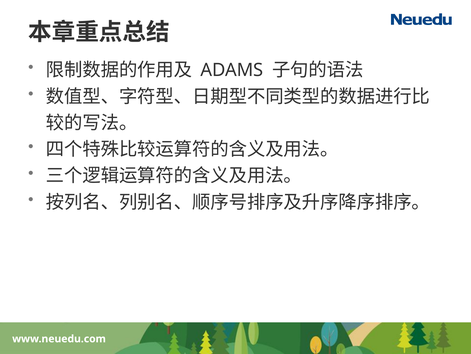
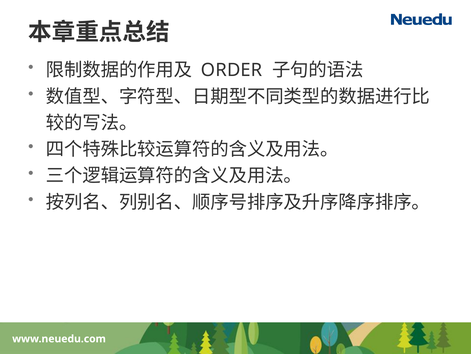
ADAMS: ADAMS -> ORDER
